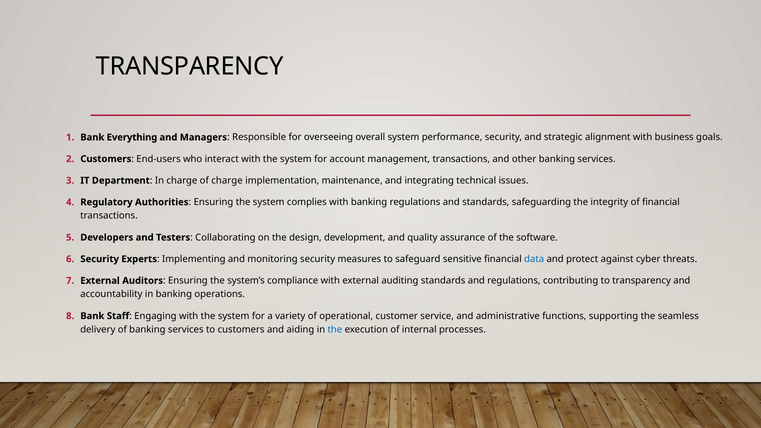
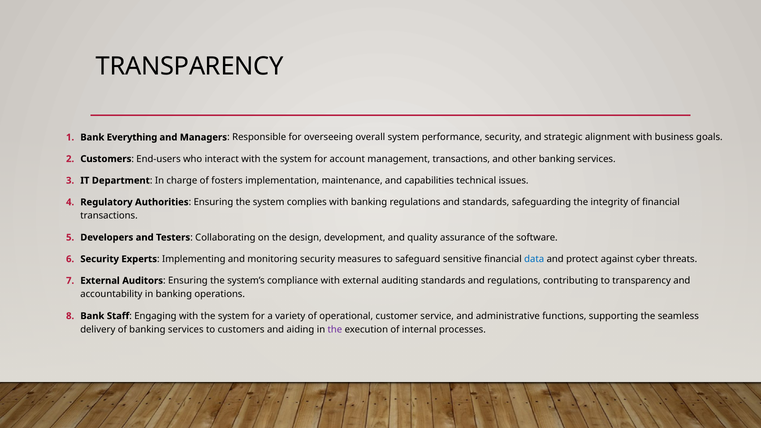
of charge: charge -> fosters
integrating: integrating -> capabilities
the at (335, 330) colour: blue -> purple
